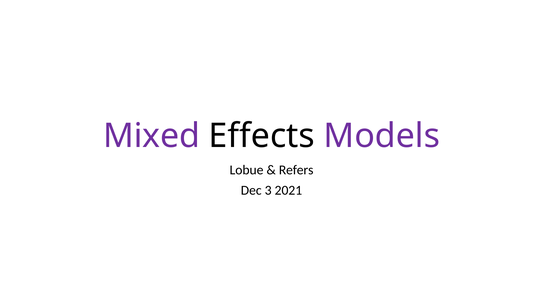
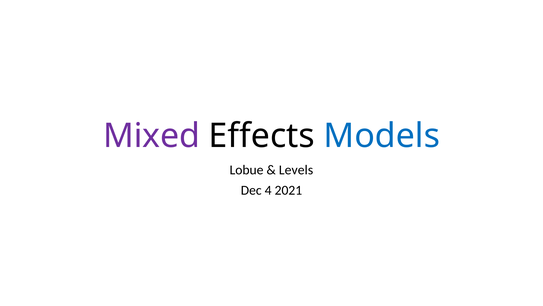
Models colour: purple -> blue
Refers: Refers -> Levels
3: 3 -> 4
